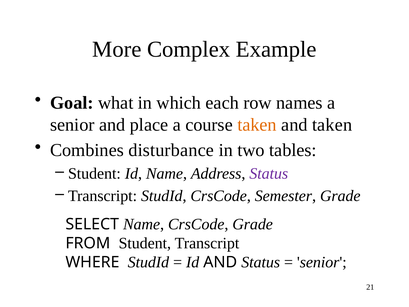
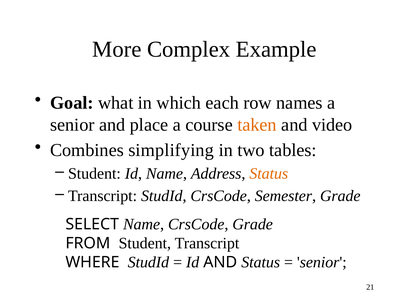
and taken: taken -> video
disturbance: disturbance -> simplifying
Status at (269, 174) colour: purple -> orange
